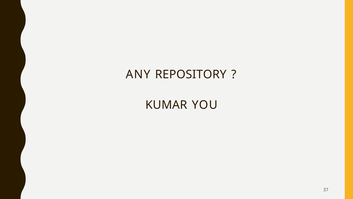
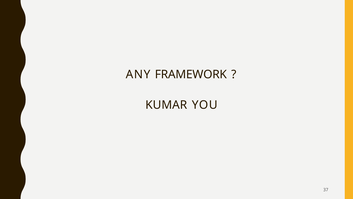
REPOSITORY: REPOSITORY -> FRAMEWORK
